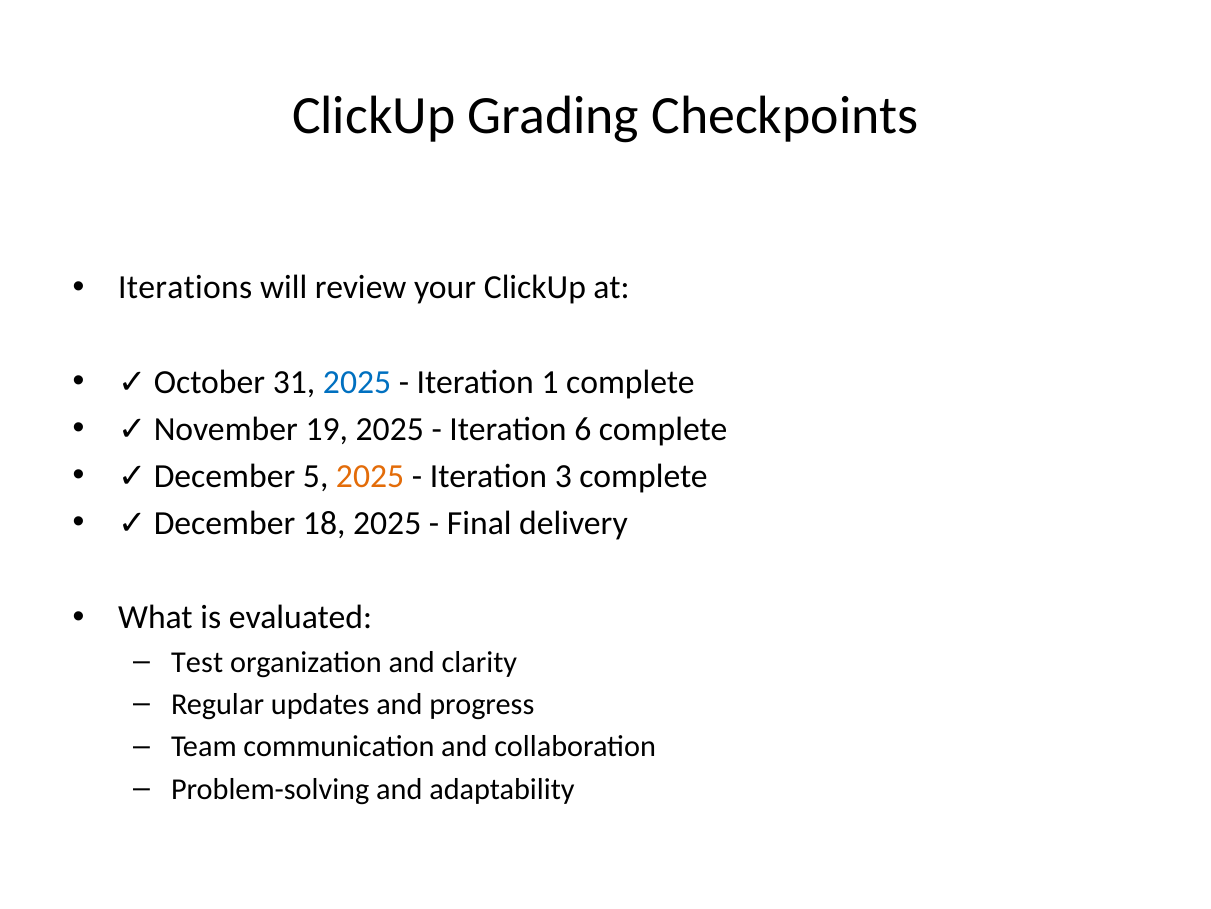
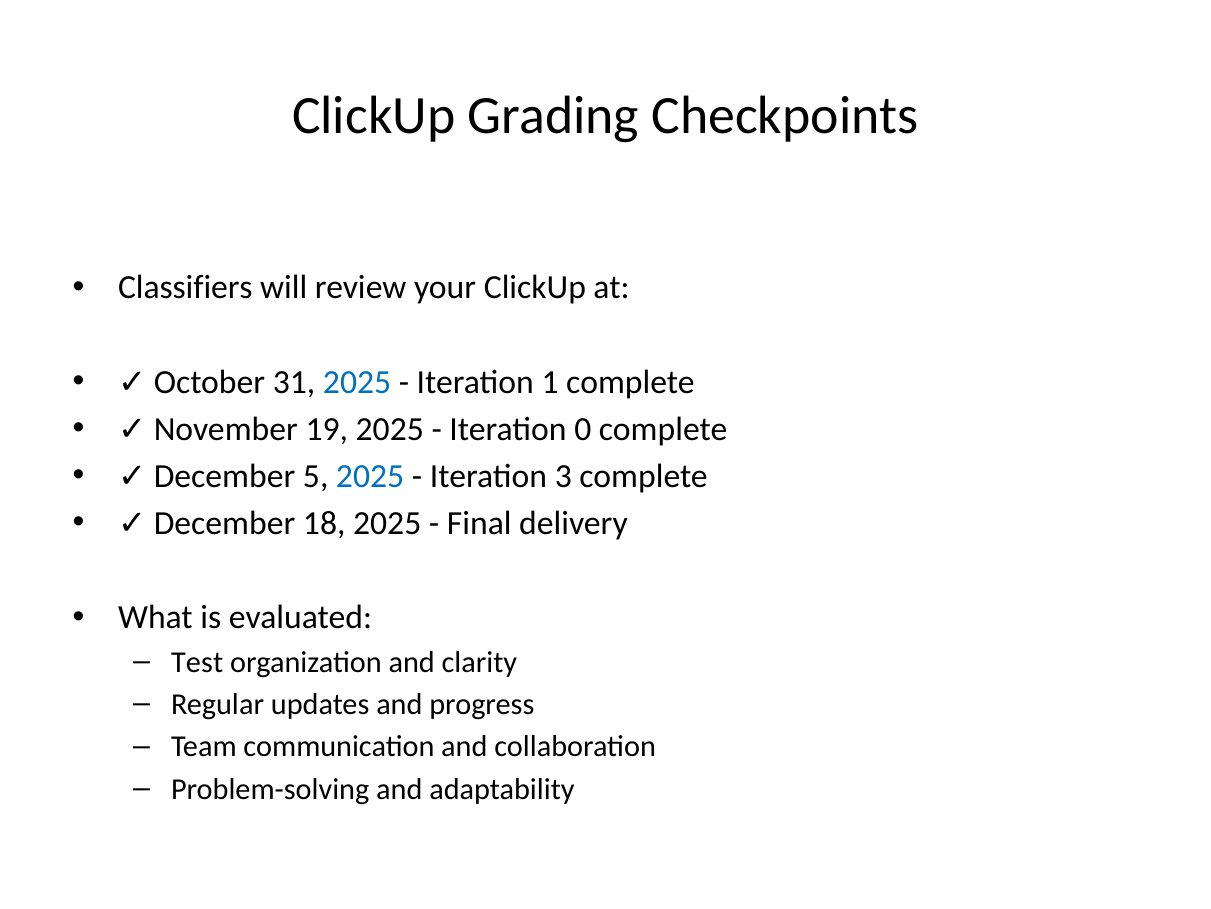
Iterations: Iterations -> Classifiers
6: 6 -> 0
2025 at (370, 476) colour: orange -> blue
